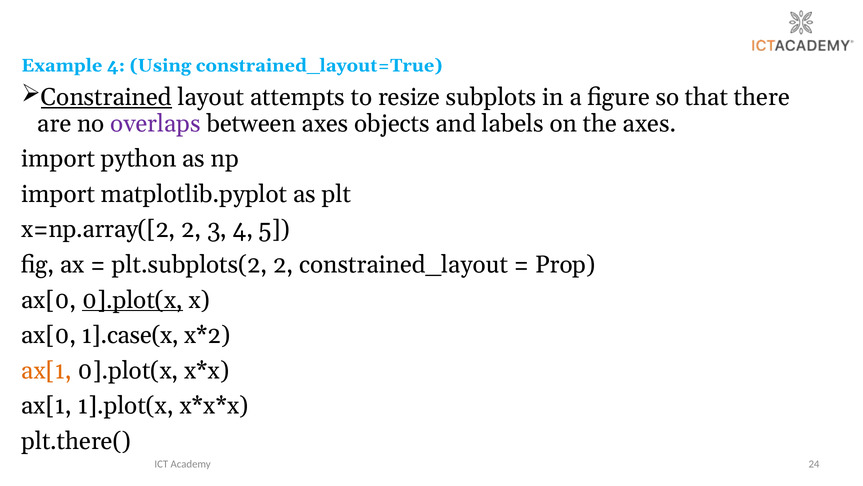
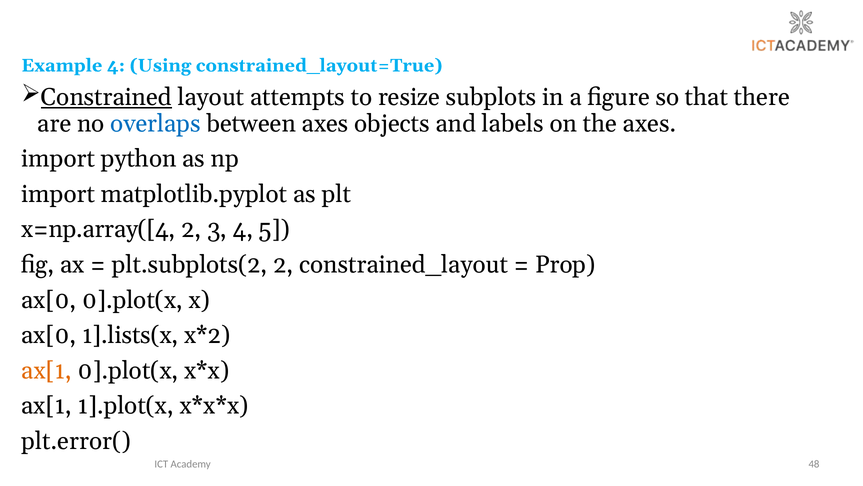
overlaps colour: purple -> blue
x=np.array([2: x=np.array([2 -> x=np.array([4
0].plot(x at (132, 300) underline: present -> none
1].case(x: 1].case(x -> 1].lists(x
plt.there(: plt.there( -> plt.error(
24: 24 -> 48
